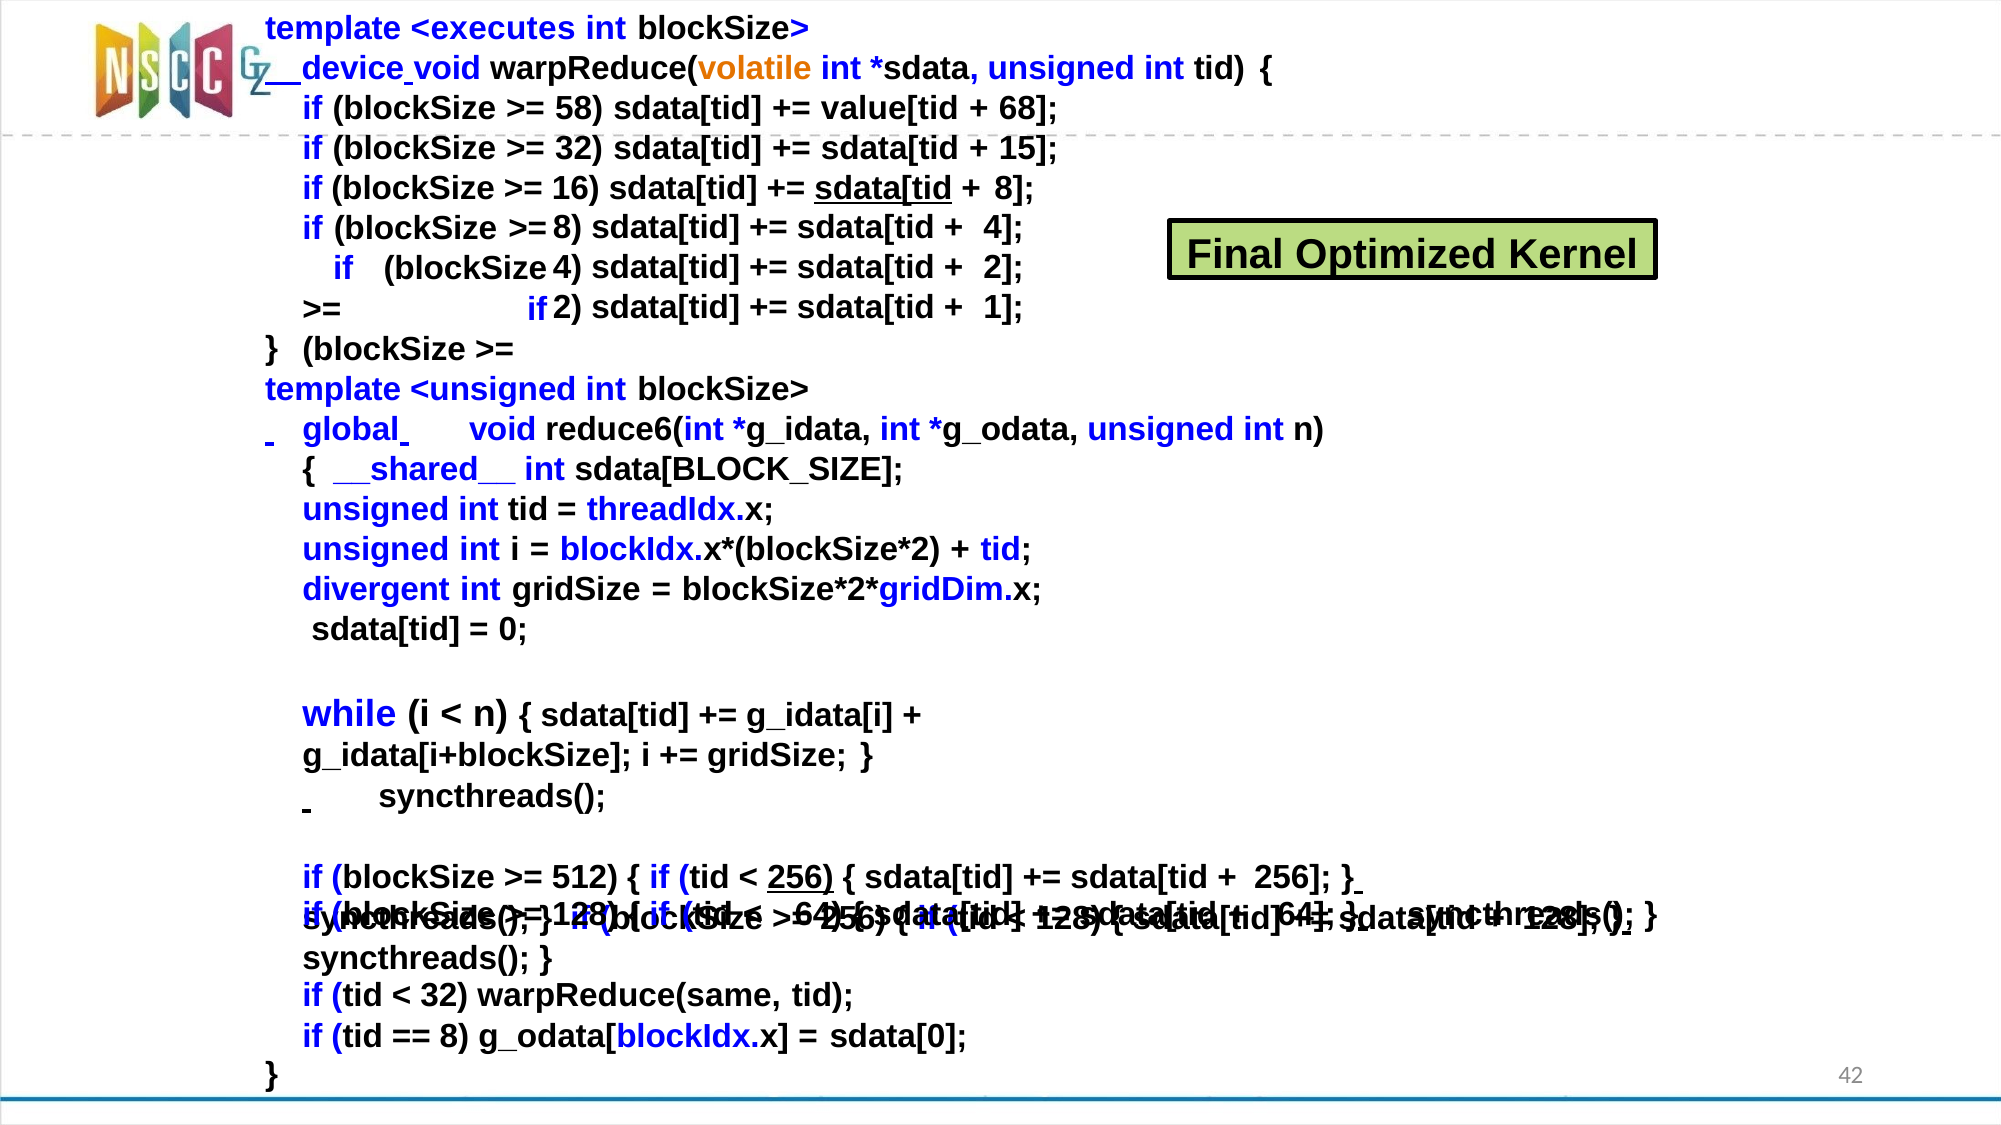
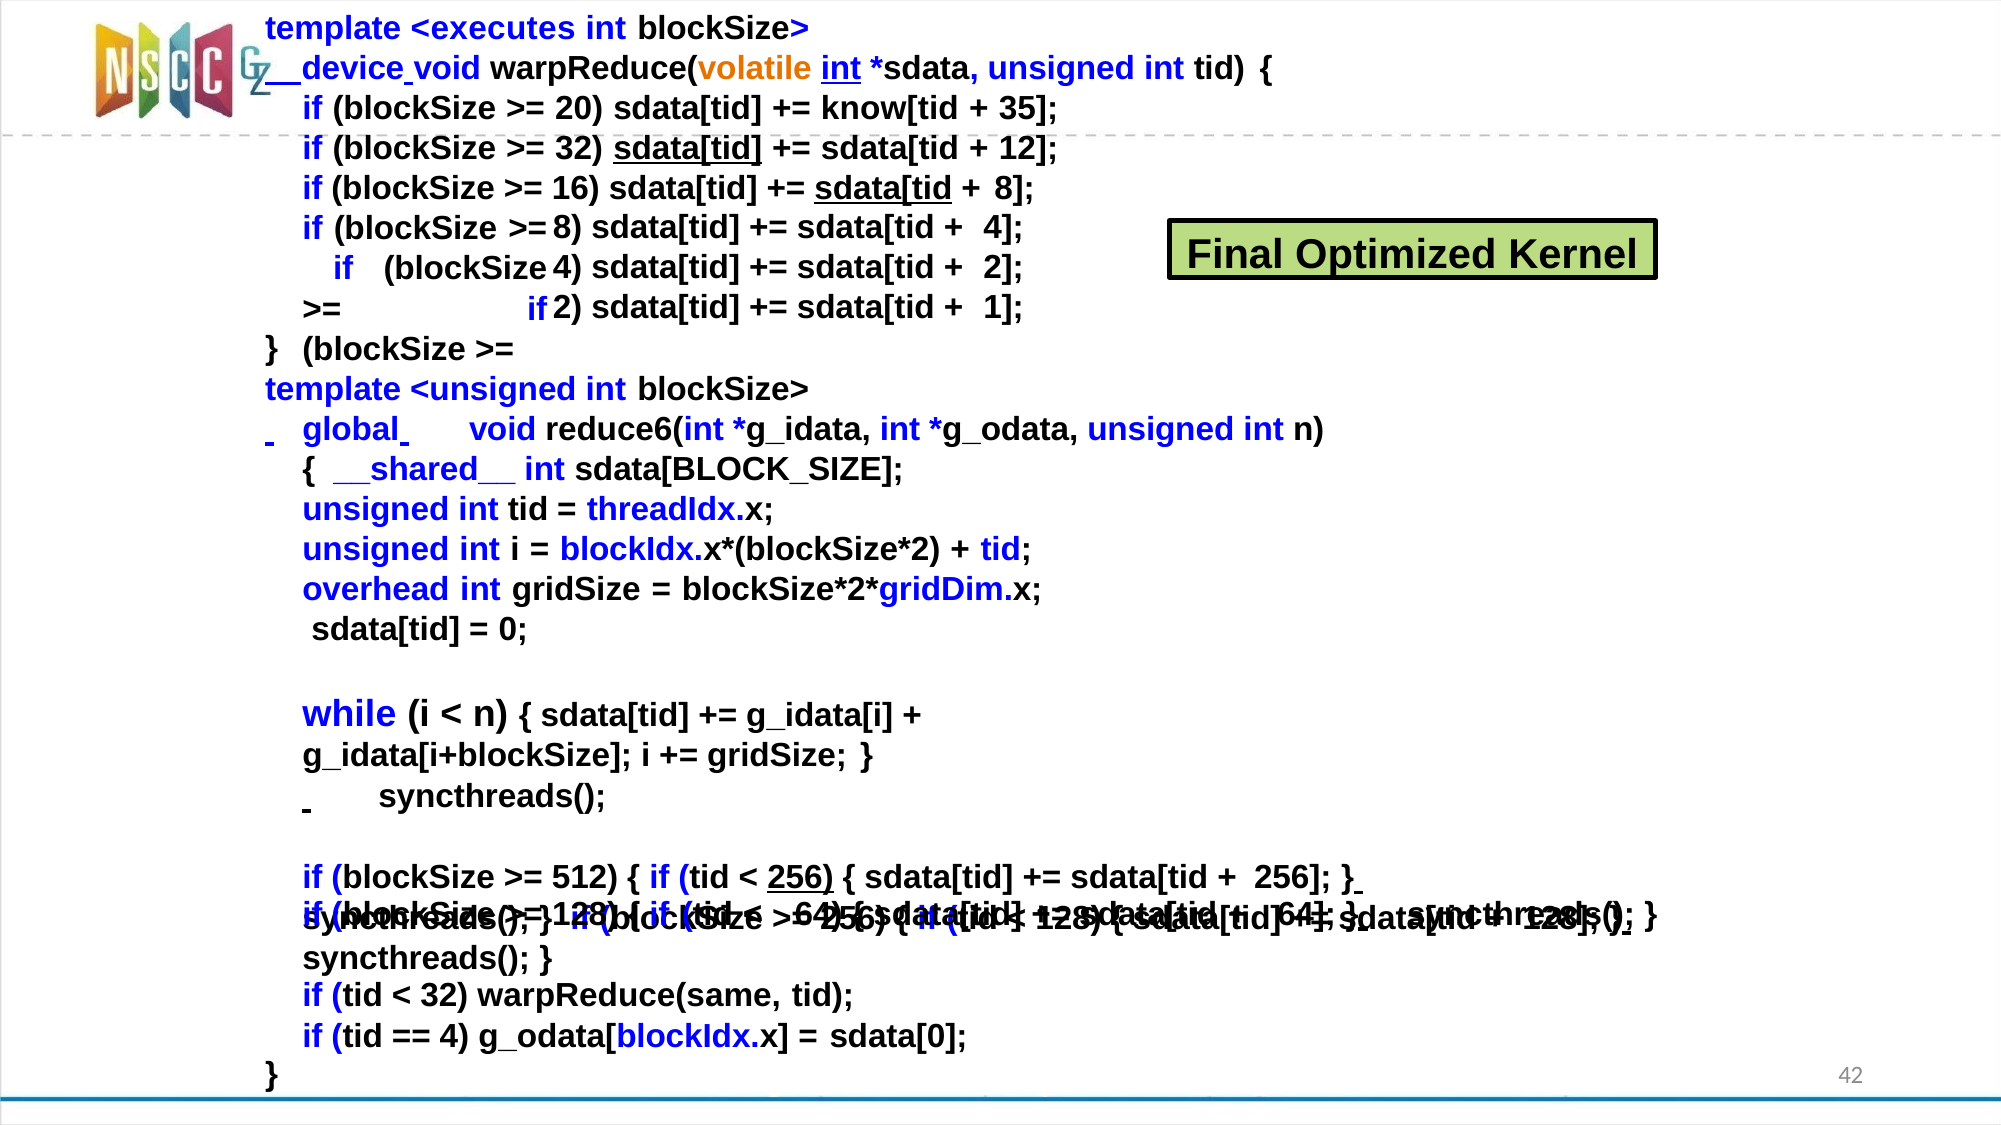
int at (841, 69) underline: none -> present
58: 58 -> 20
value[tid: value[tid -> know[tid
68: 68 -> 35
sdata[tid at (688, 149) underline: none -> present
15: 15 -> 12
divergent: divergent -> overhead
8 at (455, 1037): 8 -> 4
